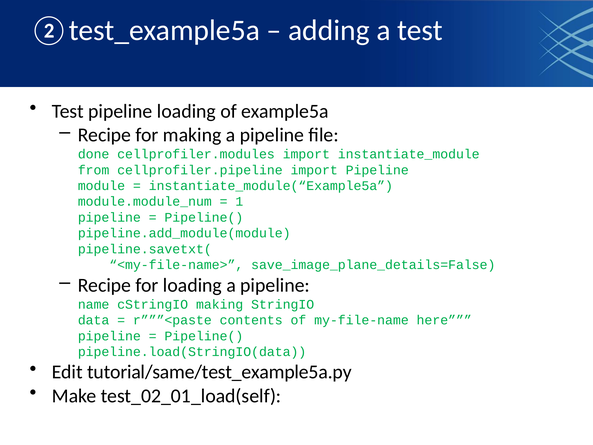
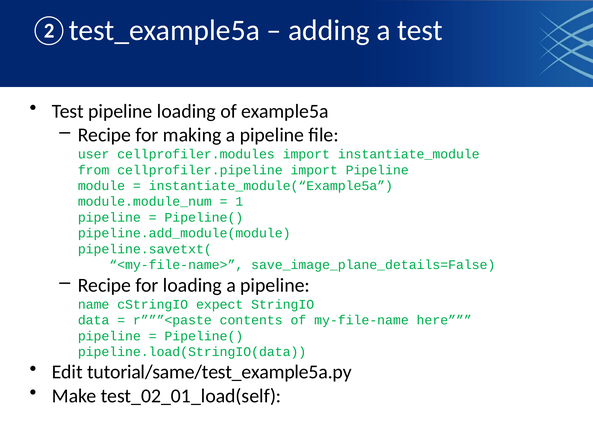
done: done -> user
cStringIO making: making -> expect
